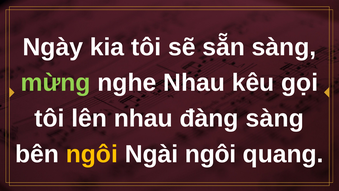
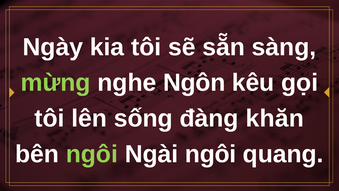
nghe Nhau: Nhau -> Ngôn
lên nhau: nhau -> sống
đàng sàng: sàng -> khăn
ngôi at (92, 154) colour: yellow -> light green
